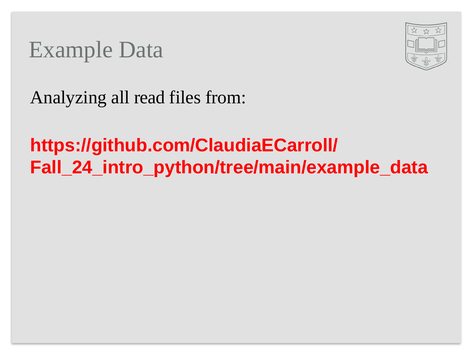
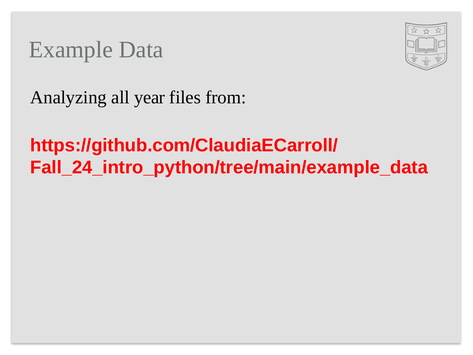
read: read -> year
